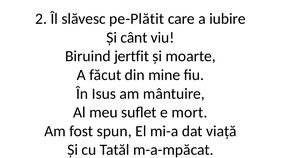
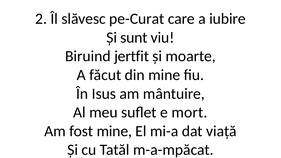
pe-Plătit: pe-Plătit -> pe-Curat
cânt: cânt -> sunt
fost spun: spun -> mine
